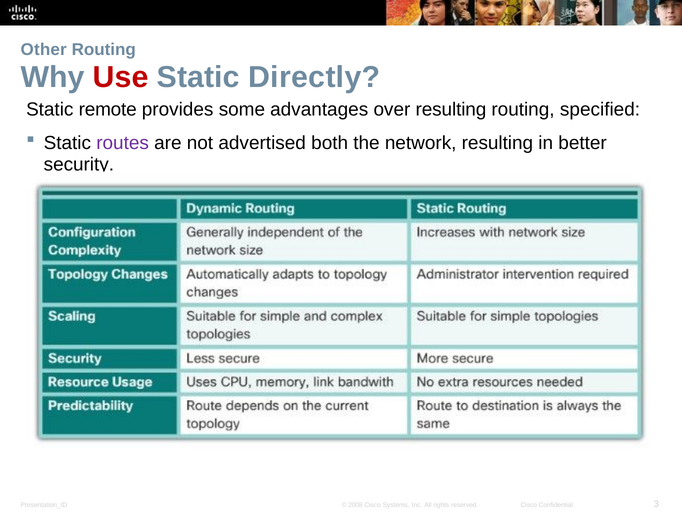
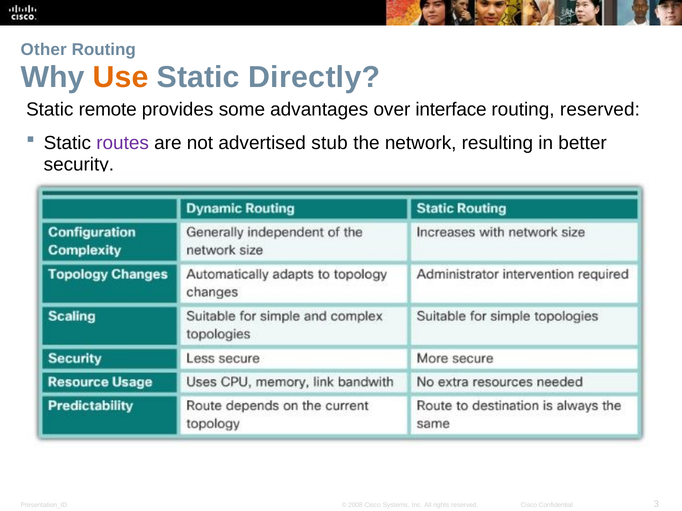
Use at (121, 77) colour: red -> orange
over resulting: resulting -> interface
routing specified: specified -> reserved
both: both -> stub
